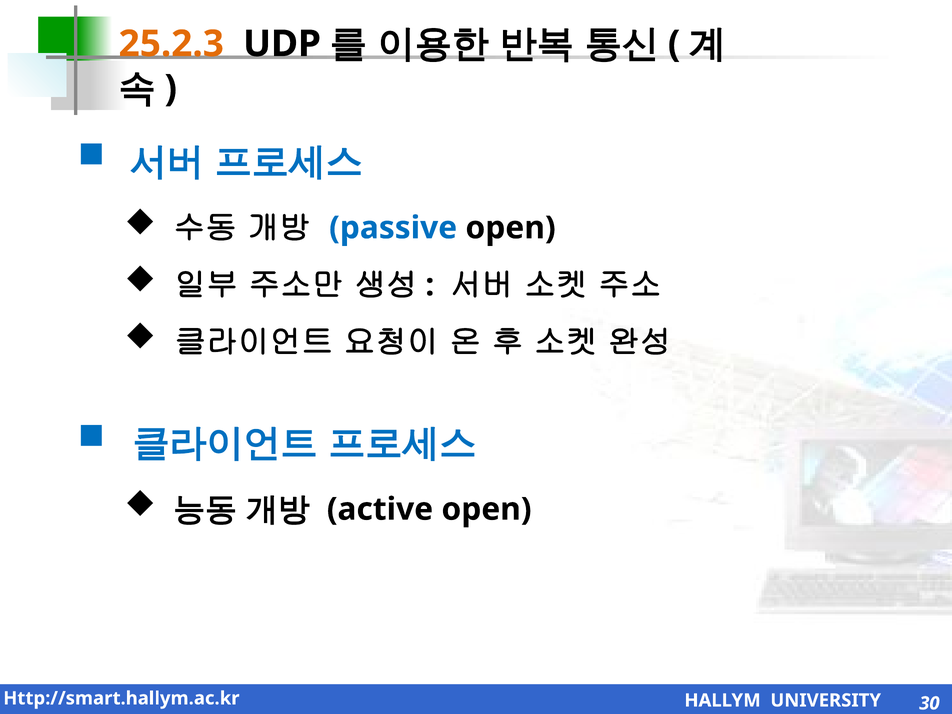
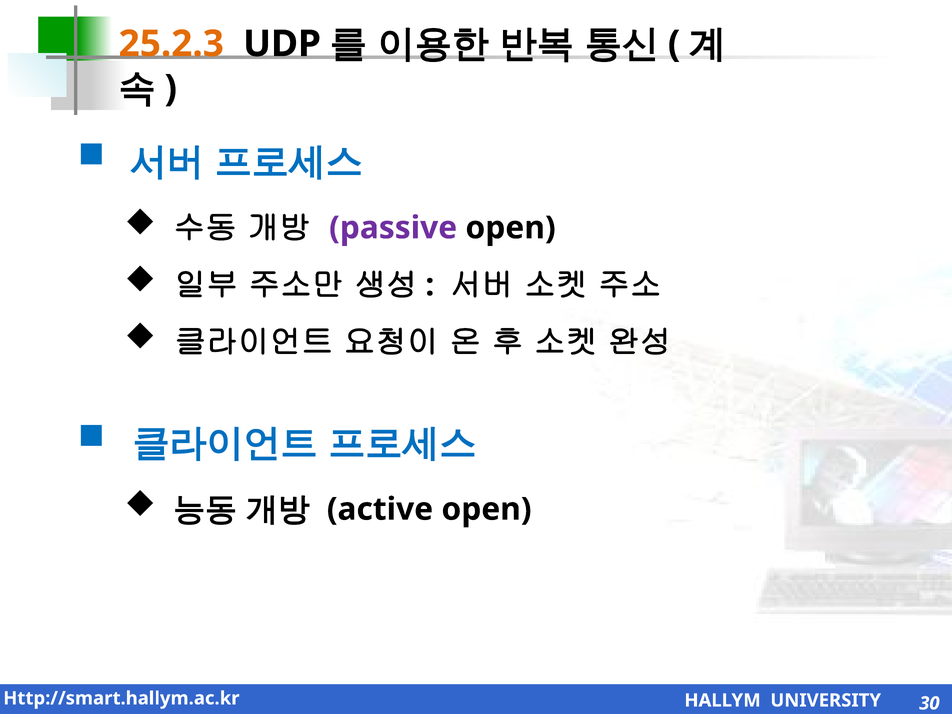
passive colour: blue -> purple
